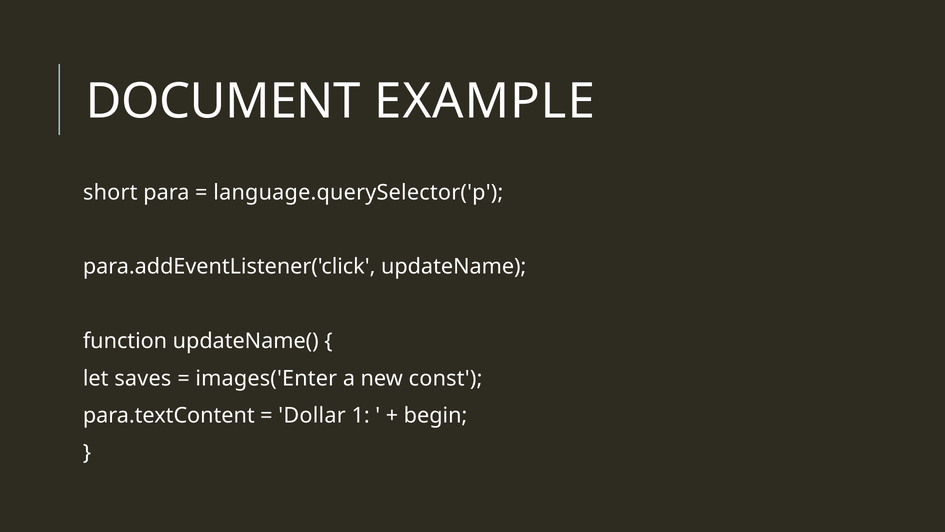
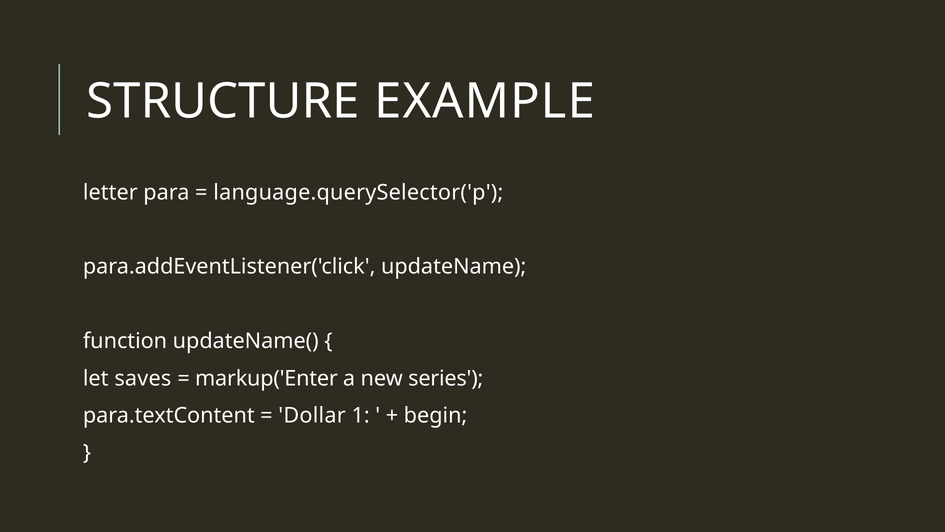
DOCUMENT: DOCUMENT -> STRUCTURE
short: short -> letter
images('Enter: images('Enter -> markup('Enter
const: const -> series
